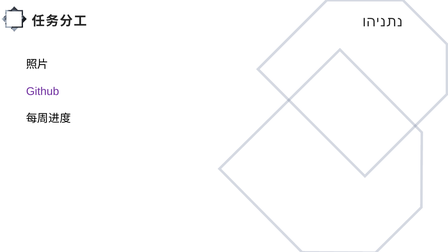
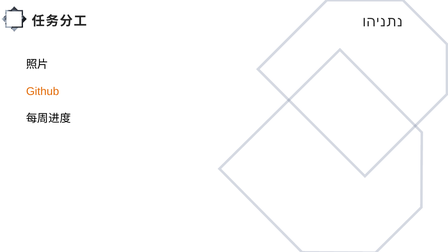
Github colour: purple -> orange
